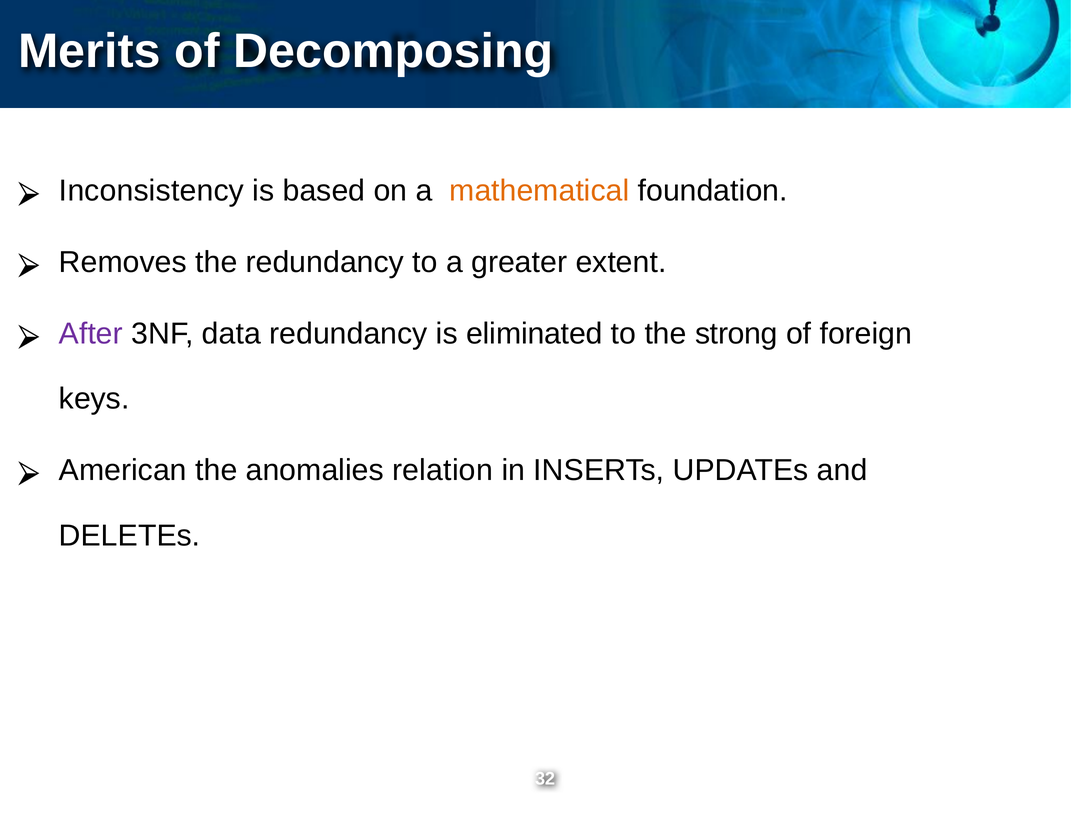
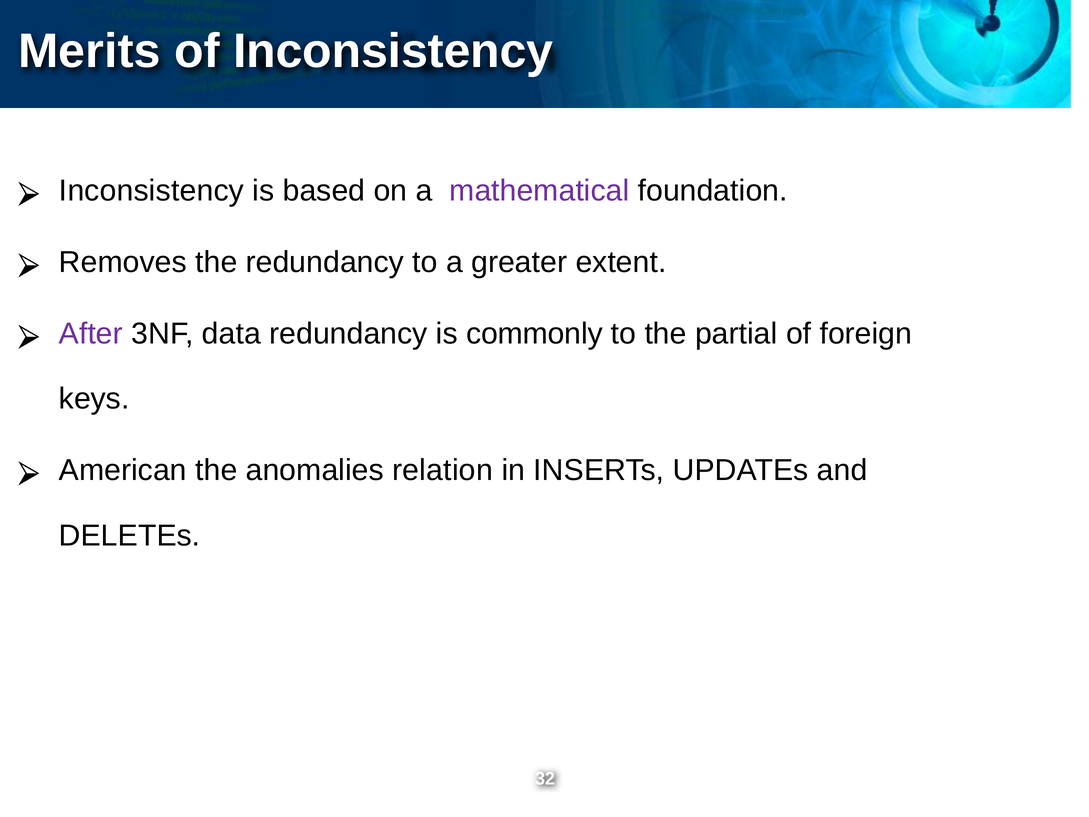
of Decomposing: Decomposing -> Inconsistency
mathematical colour: orange -> purple
eliminated: eliminated -> commonly
strong: strong -> partial
